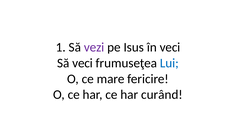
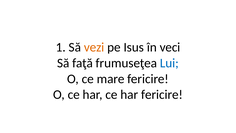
vezi colour: purple -> orange
Să veci: veci -> faţă
har curând: curând -> fericire
